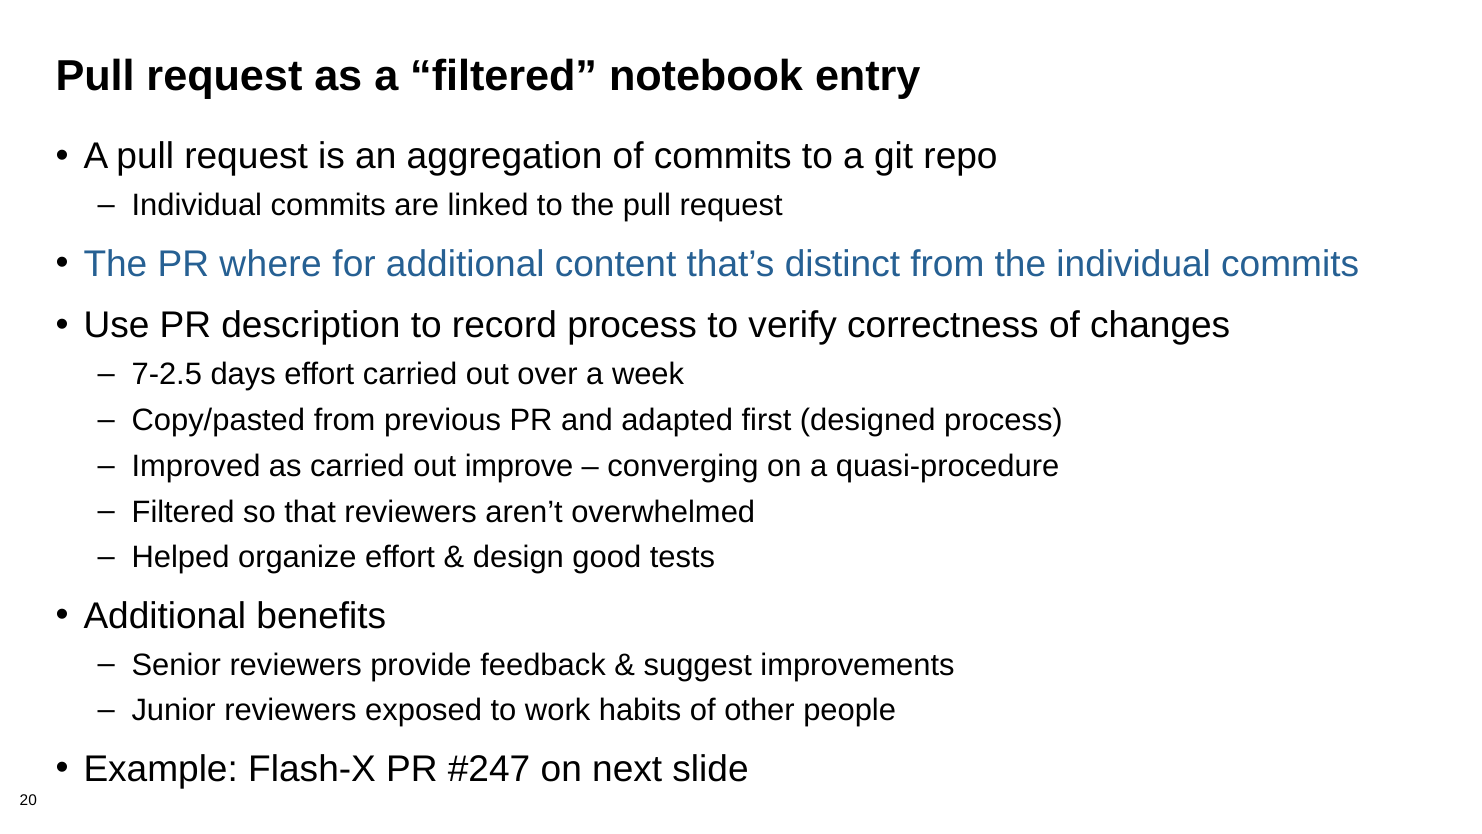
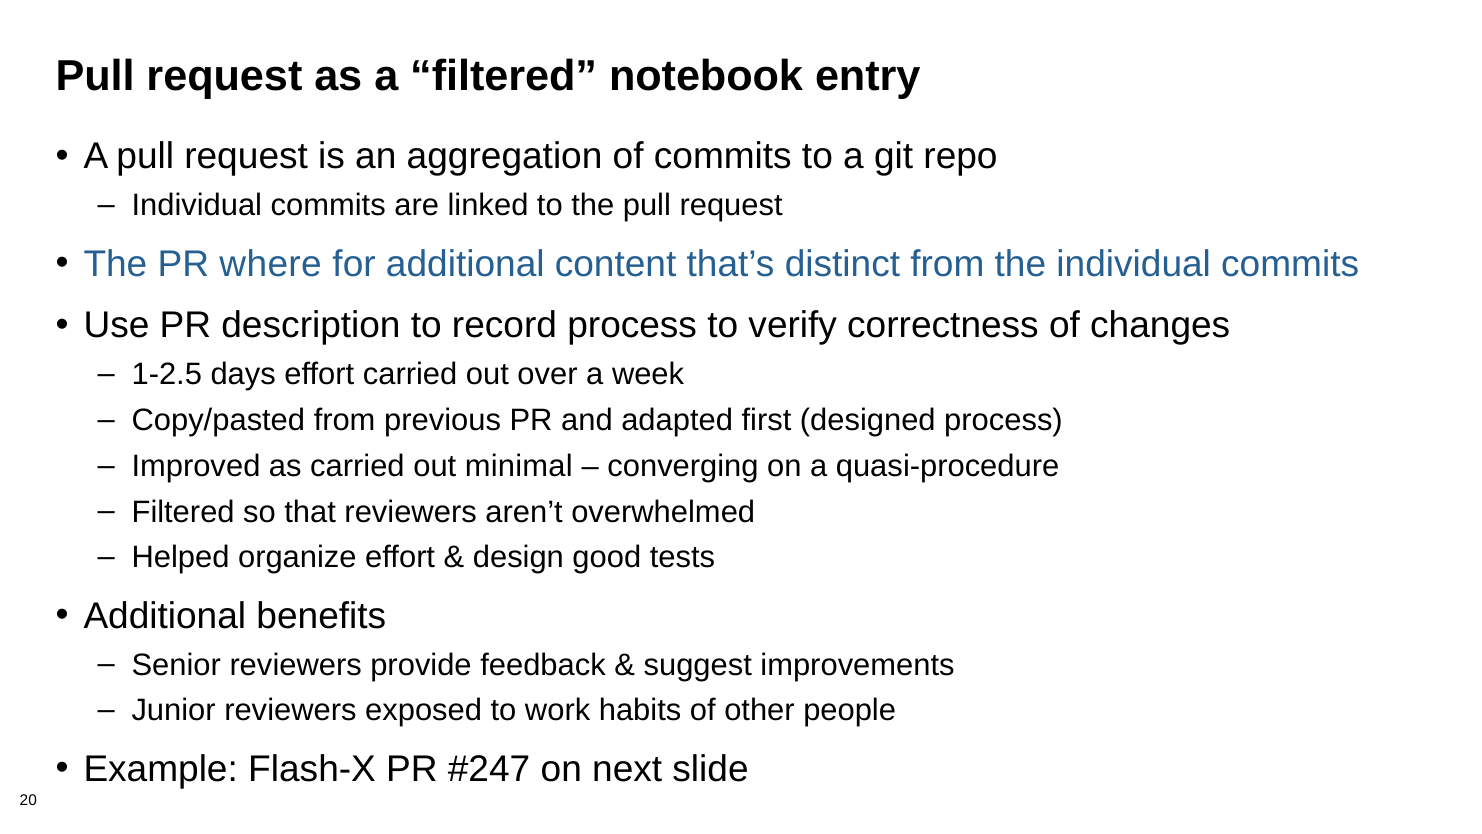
7-2.5: 7-2.5 -> 1-2.5
improve: improve -> minimal
